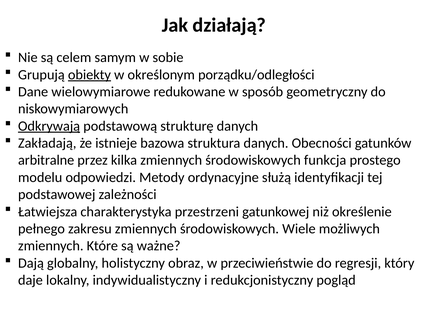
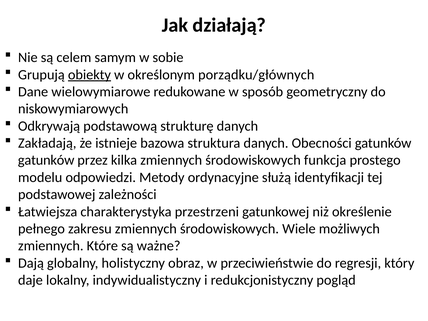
porządku/odległości: porządku/odległości -> porządku/głównych
Odkrywają underline: present -> none
arbitralne at (46, 160): arbitralne -> gatunków
